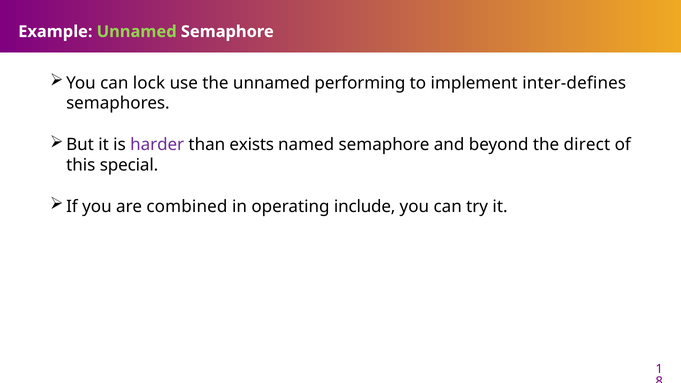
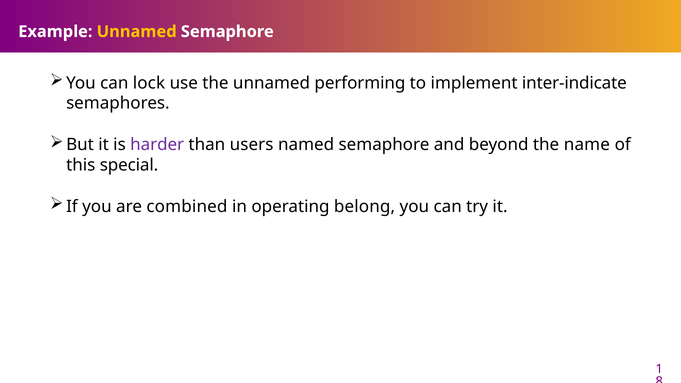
Unnamed at (137, 32) colour: light green -> yellow
inter-defines: inter-defines -> inter-indicate
exists: exists -> users
direct: direct -> name
include: include -> belong
